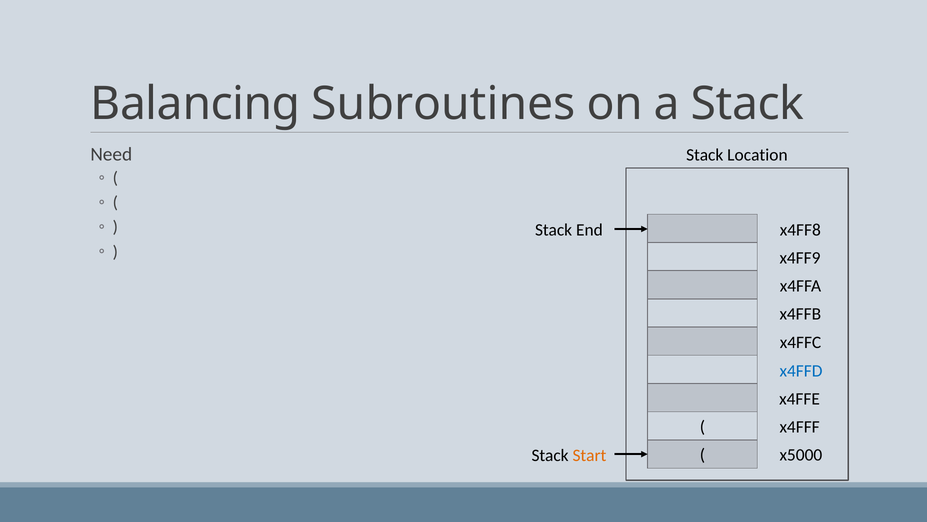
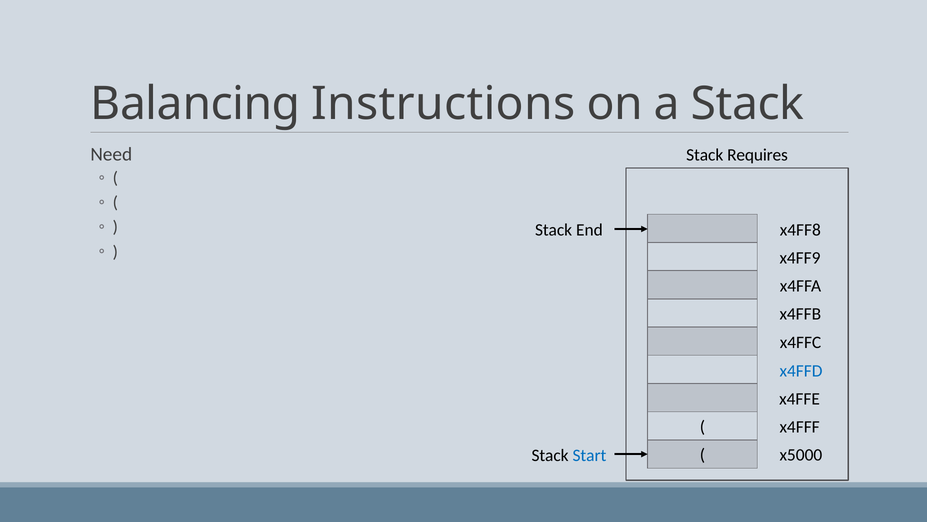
Subroutines: Subroutines -> Instructions
Location: Location -> Requires
Start colour: orange -> blue
